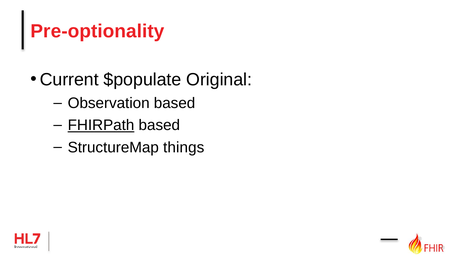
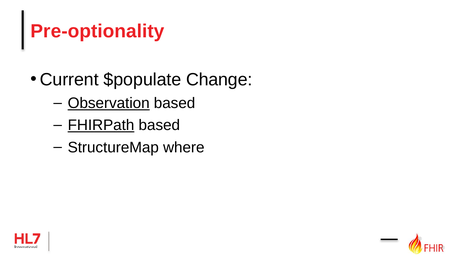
Original: Original -> Change
Observation underline: none -> present
things: things -> where
